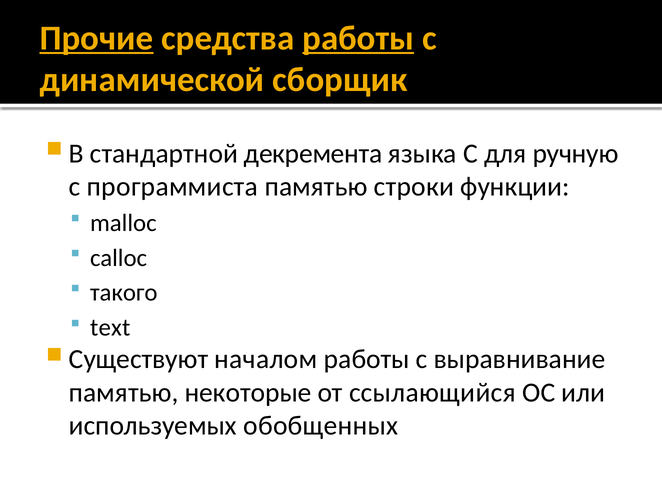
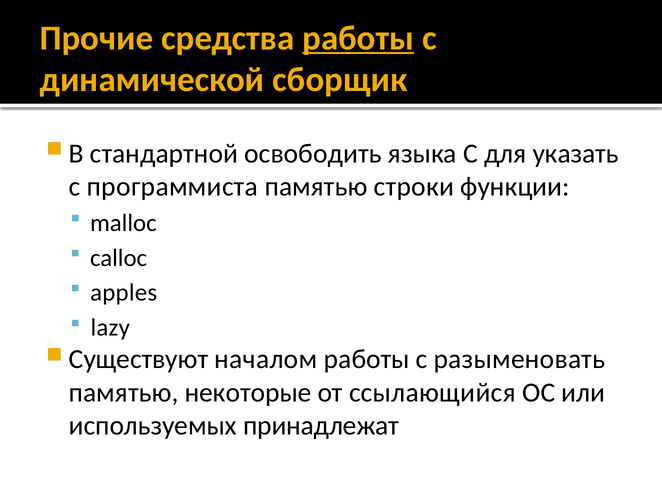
Прочие underline: present -> none
декремента: декремента -> освободить
ручную: ручную -> указать
такого: такого -> apples
text: text -> lazy
выравнивание: выравнивание -> разыменовать
обобщенных: обобщенных -> принадлежат
